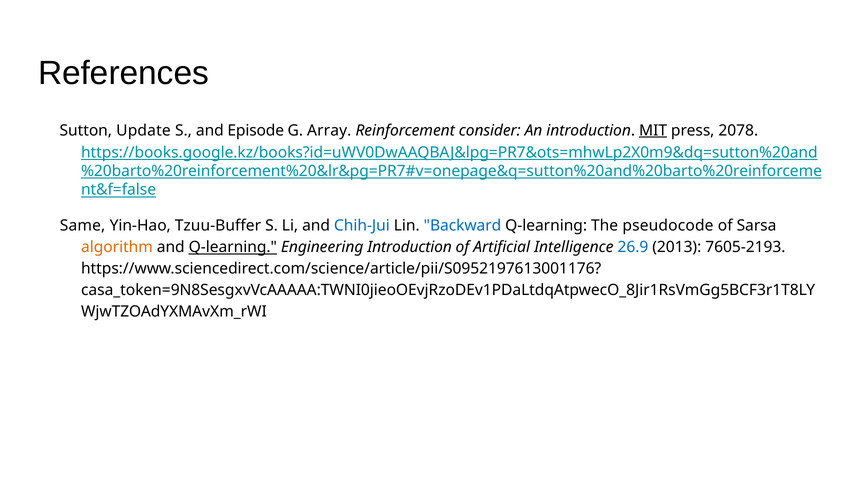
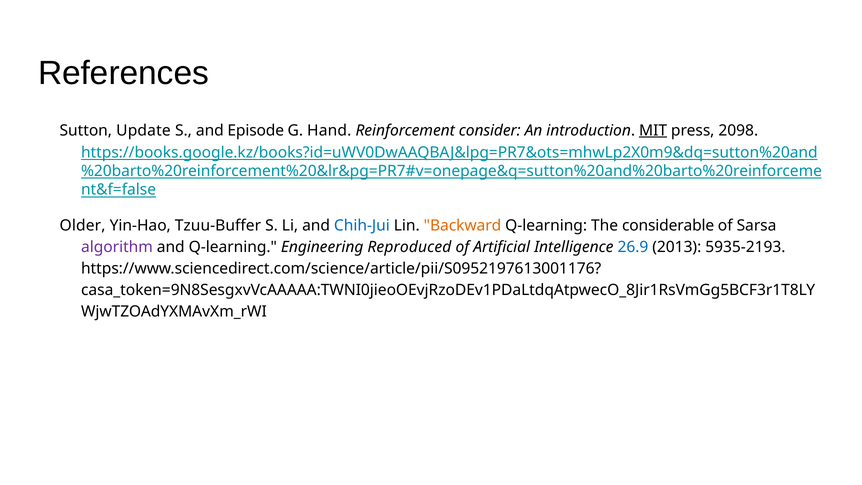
Array: Array -> Hand
2078: 2078 -> 2098
Same: Same -> Older
Backward colour: blue -> orange
pseudocode: pseudocode -> considerable
algorithm colour: orange -> purple
Q-learning at (233, 247) underline: present -> none
Engineering Introduction: Introduction -> Reproduced
7605-2193: 7605-2193 -> 5935-2193
